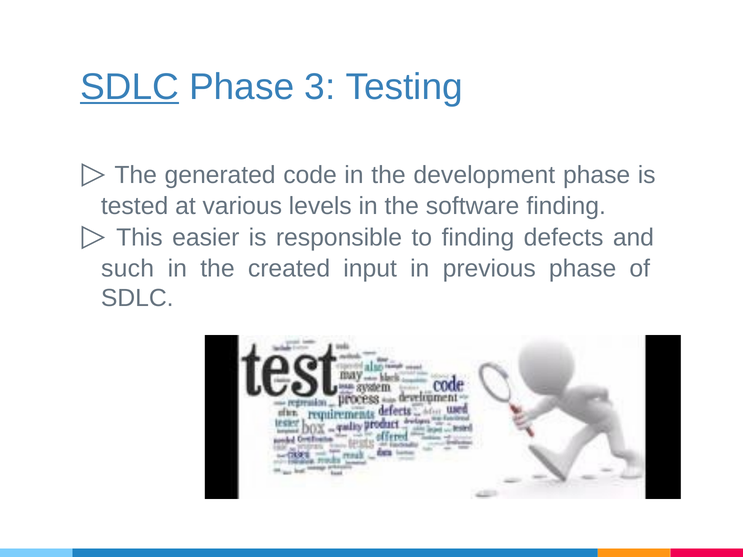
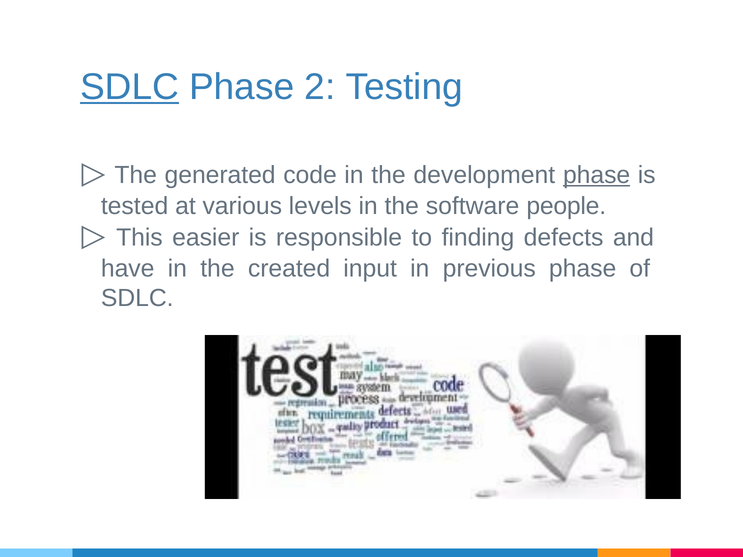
3: 3 -> 2
phase at (597, 175) underline: none -> present
software finding: finding -> people
such: such -> have
